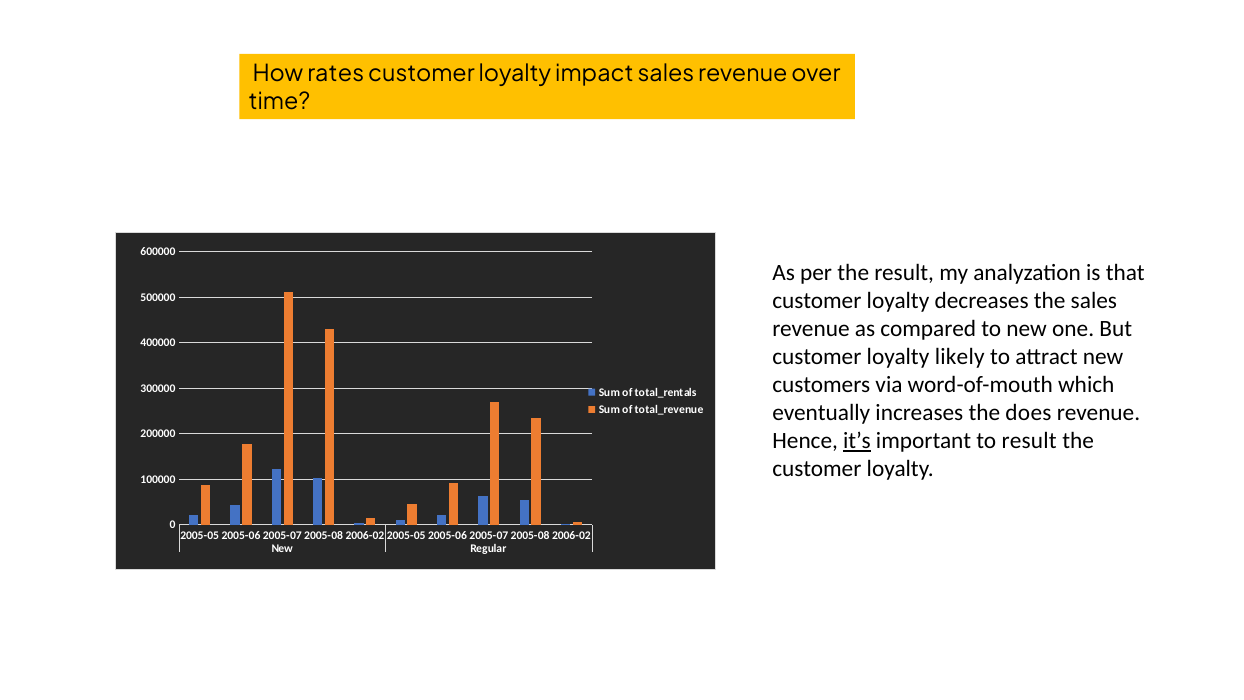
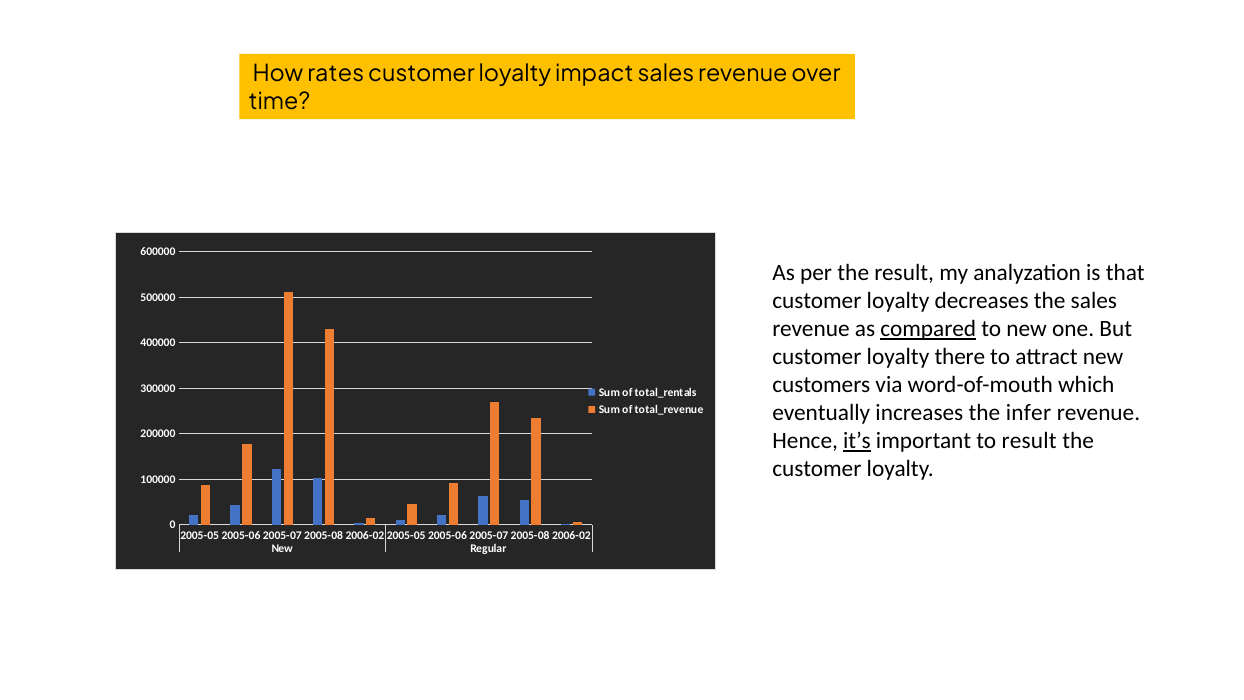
compared underline: none -> present
likely: likely -> there
does: does -> infer
